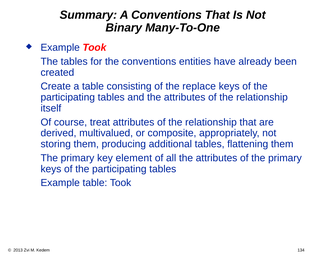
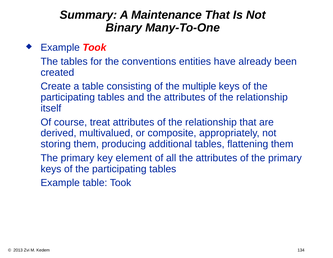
A Conventions: Conventions -> Maintenance
replace: replace -> multiple
